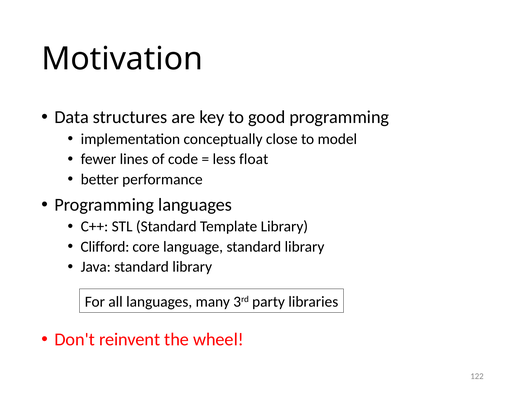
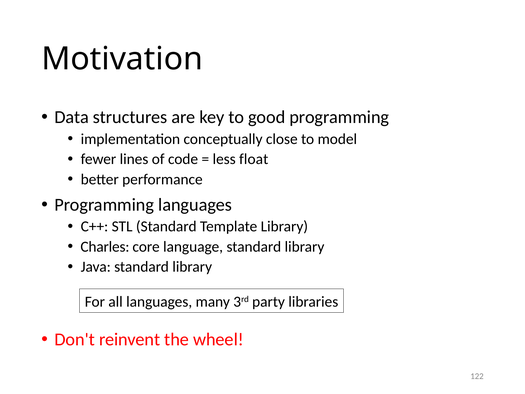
Clifford: Clifford -> Charles
